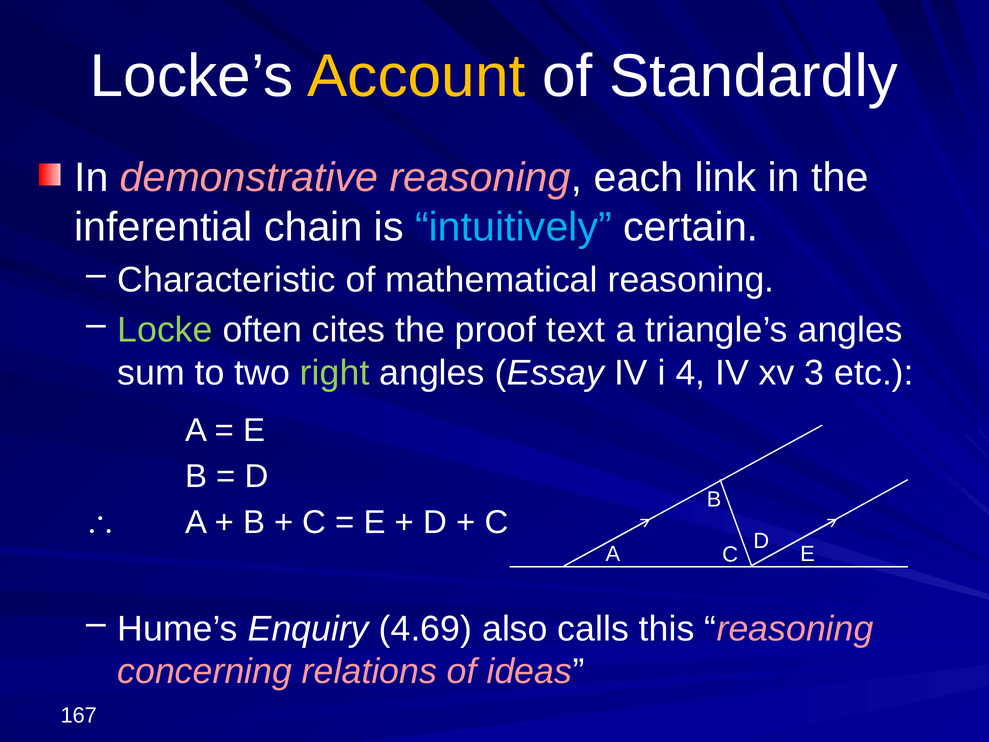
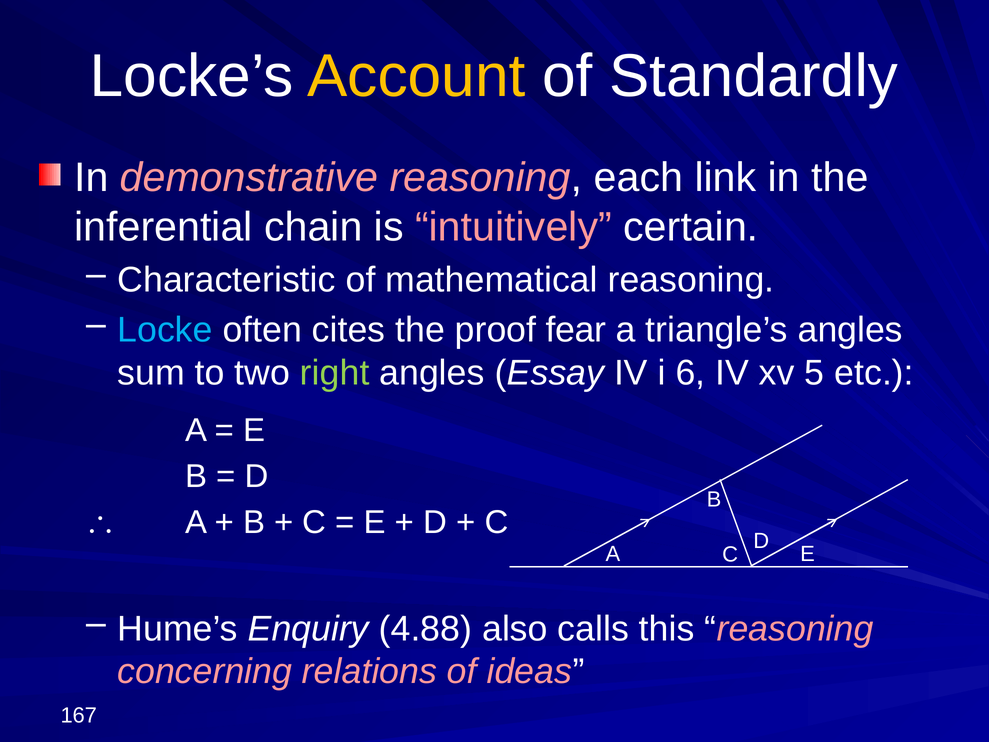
intuitively colour: light blue -> pink
Locke colour: light green -> light blue
text: text -> fear
4: 4 -> 6
3: 3 -> 5
4.69: 4.69 -> 4.88
